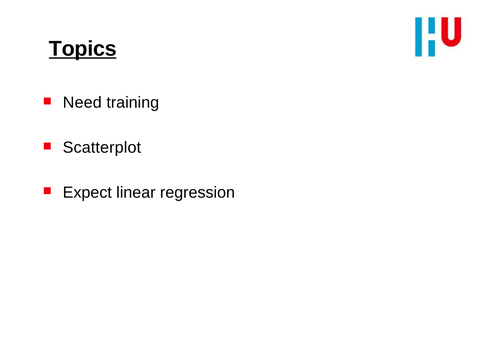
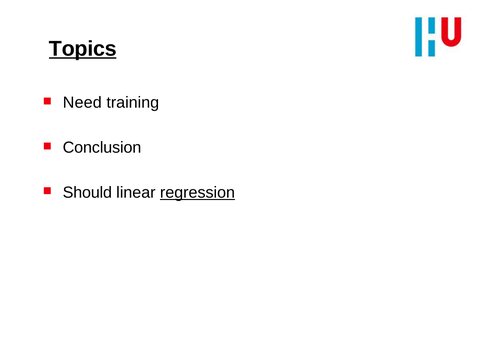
Scatterplot: Scatterplot -> Conclusion
Expect: Expect -> Should
regression underline: none -> present
